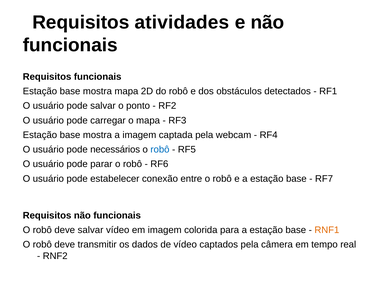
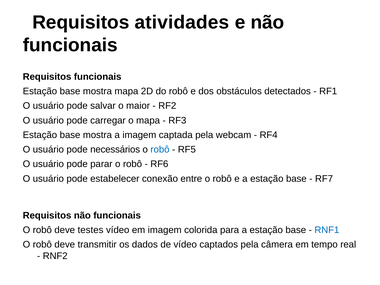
ponto: ponto -> maior
deve salvar: salvar -> testes
RNF1 colour: orange -> blue
